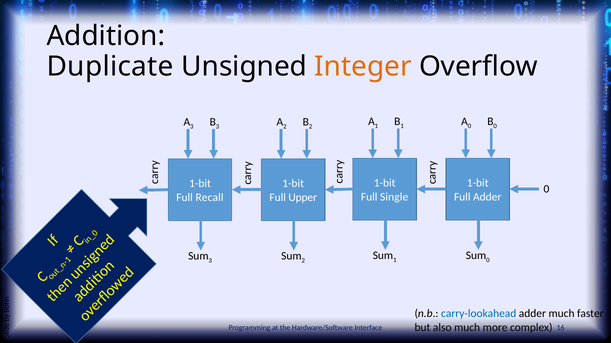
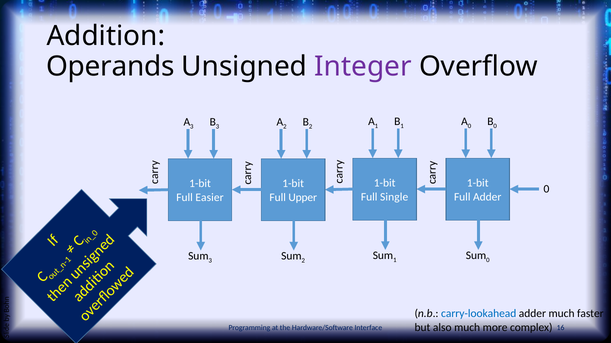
Duplicate: Duplicate -> Operands
Integer colour: orange -> purple
Recall: Recall -> Easier
